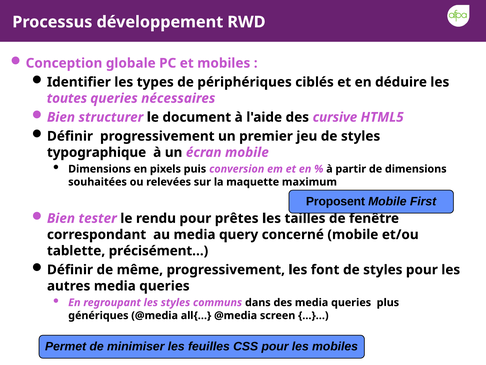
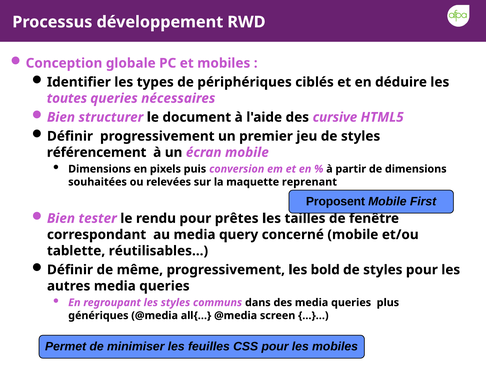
typographique: typographique -> référencement
maximum: maximum -> reprenant
précisément…: précisément… -> réutilisables…
font: font -> bold
